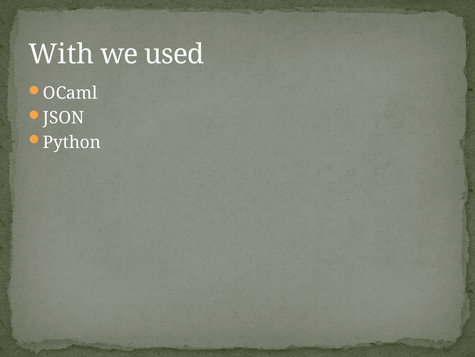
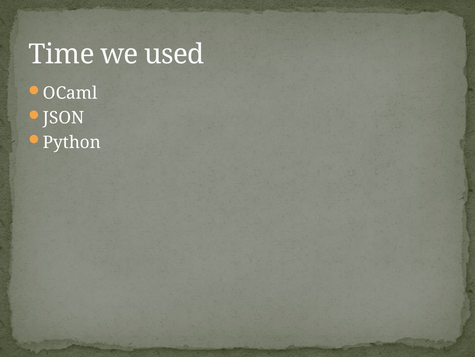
With: With -> Time
